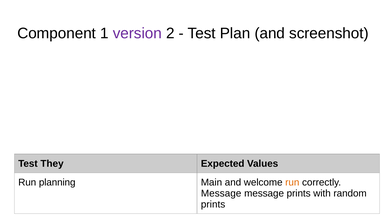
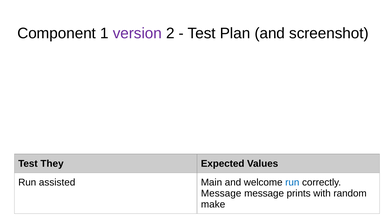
planning: planning -> assisted
run at (292, 182) colour: orange -> blue
prints at (213, 204): prints -> make
